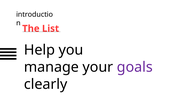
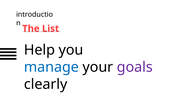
manage colour: black -> blue
